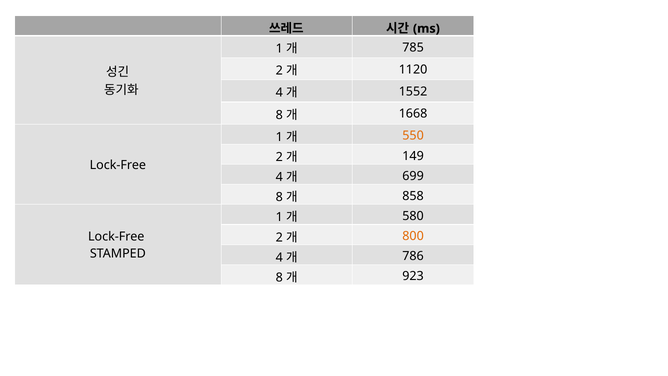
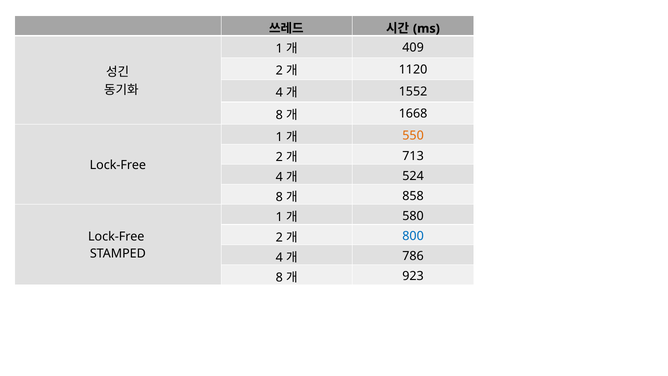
785: 785 -> 409
149: 149 -> 713
699: 699 -> 524
800 colour: orange -> blue
